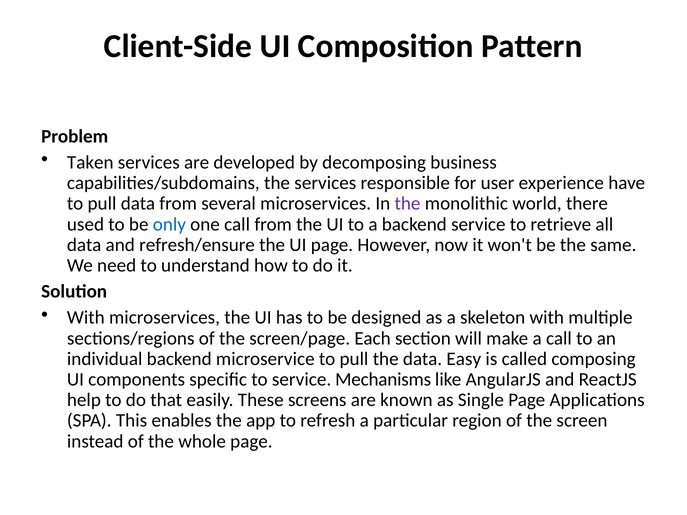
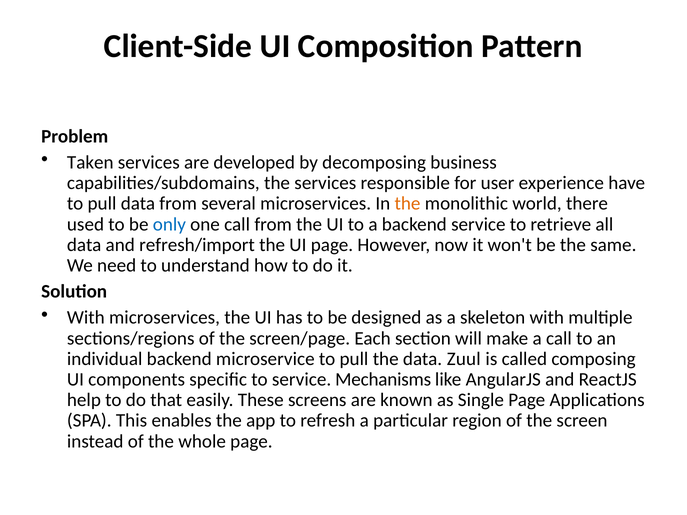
the at (408, 204) colour: purple -> orange
refresh/ensure: refresh/ensure -> refresh/import
Easy: Easy -> Zuul
